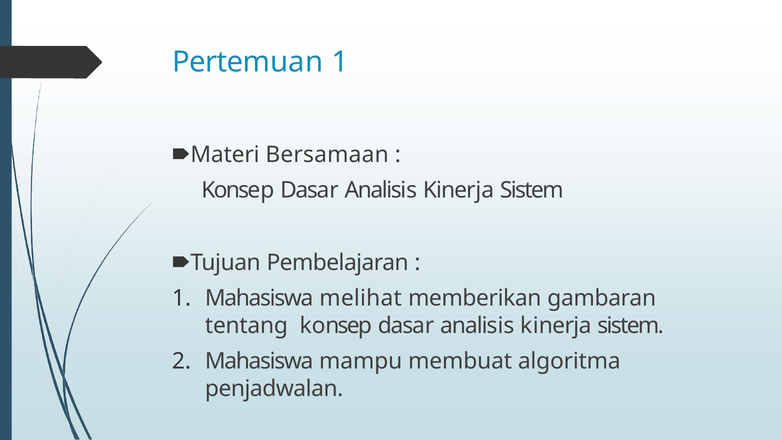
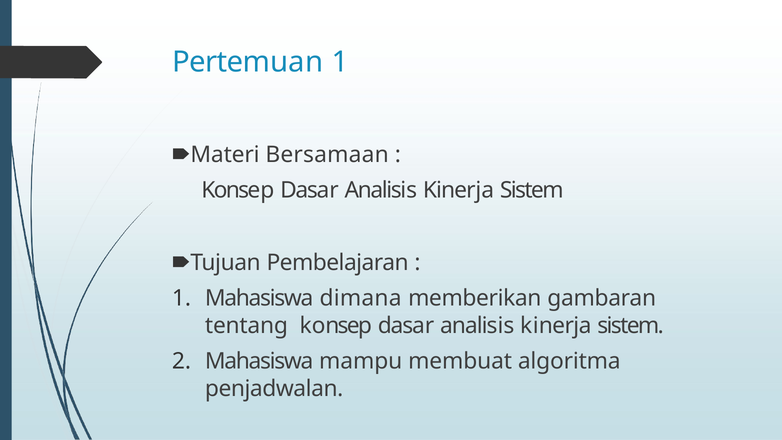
melihat: melihat -> dimana
